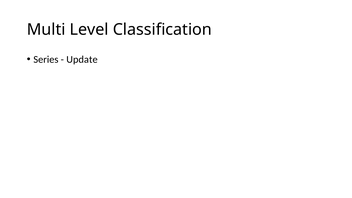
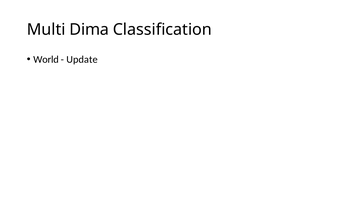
Level: Level -> Dima
Series: Series -> World
